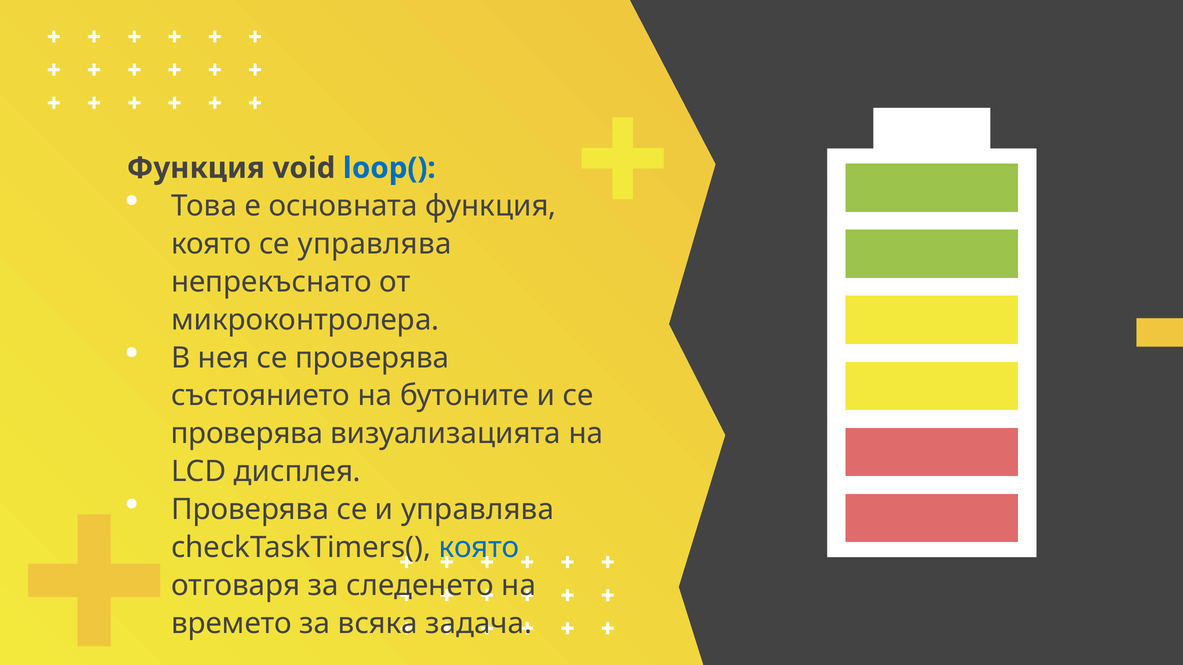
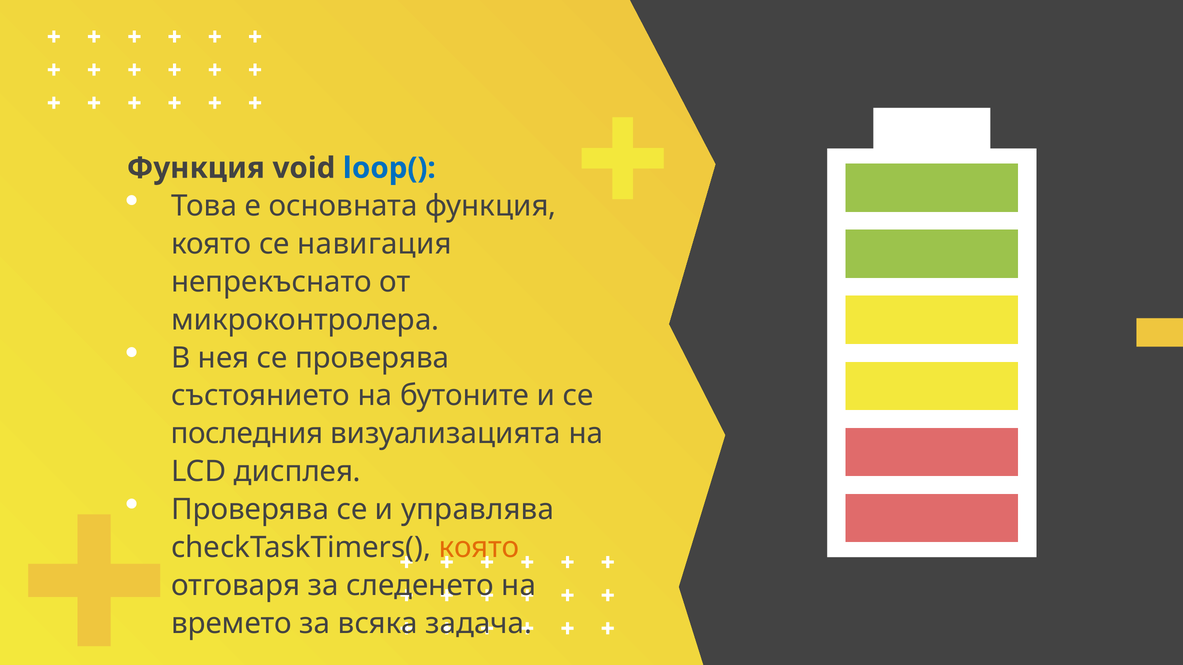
се управлява: управлява -> навигация
проверява at (247, 434): проверява -> последния
която at (479, 548) colour: blue -> orange
